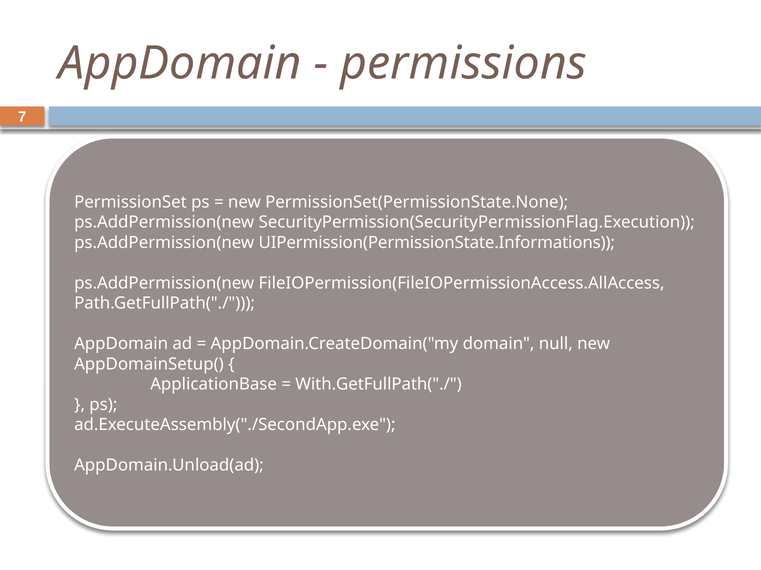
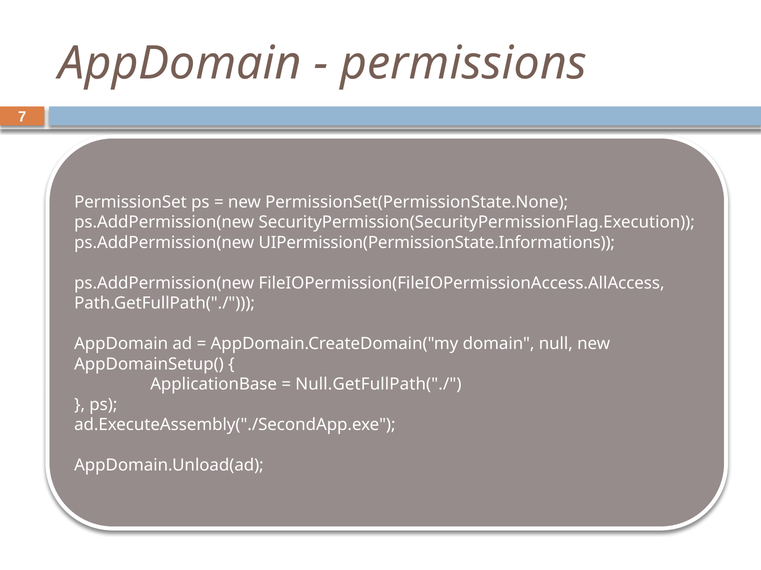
With.GetFullPath("./: With.GetFullPath("./ -> Null.GetFullPath("./
